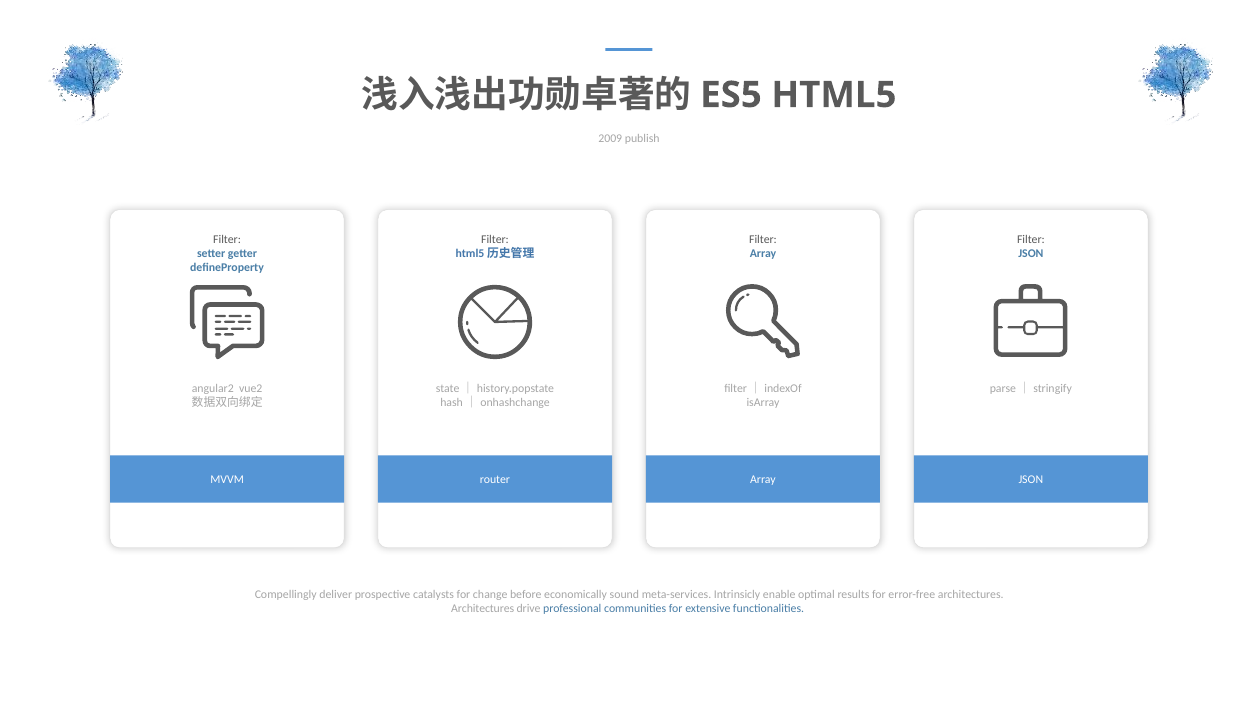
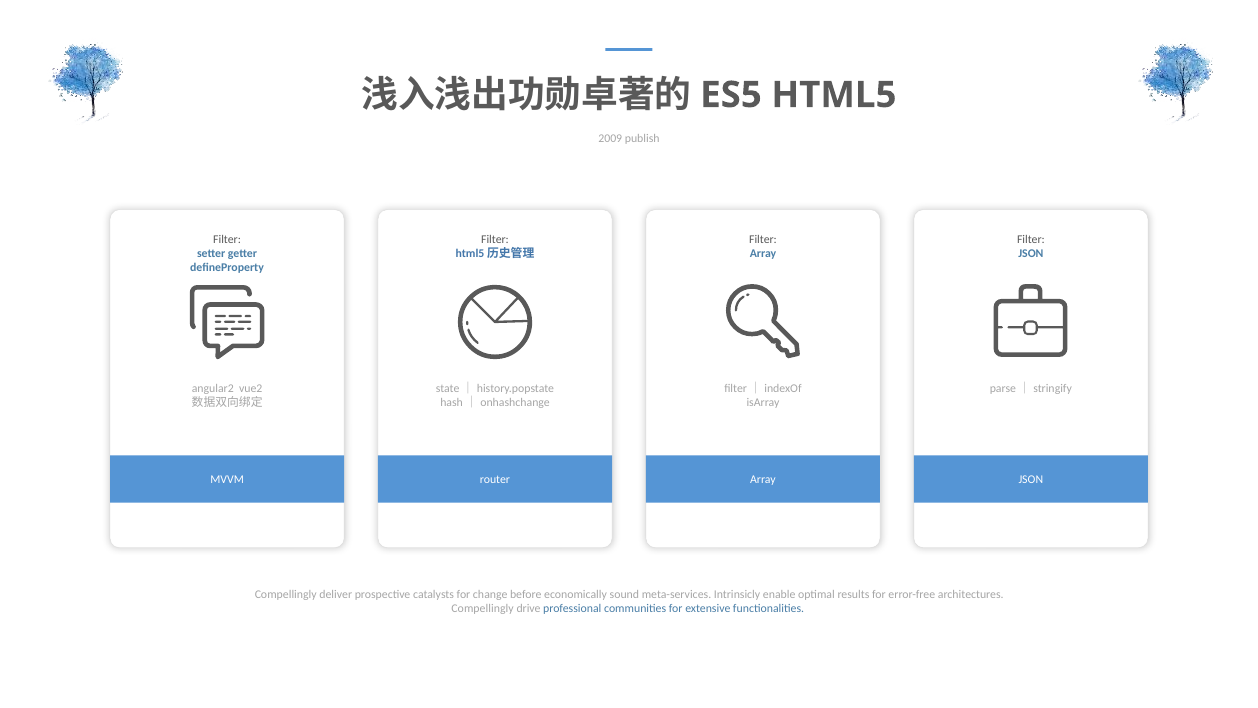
Architectures at (483, 609): Architectures -> Compellingly
